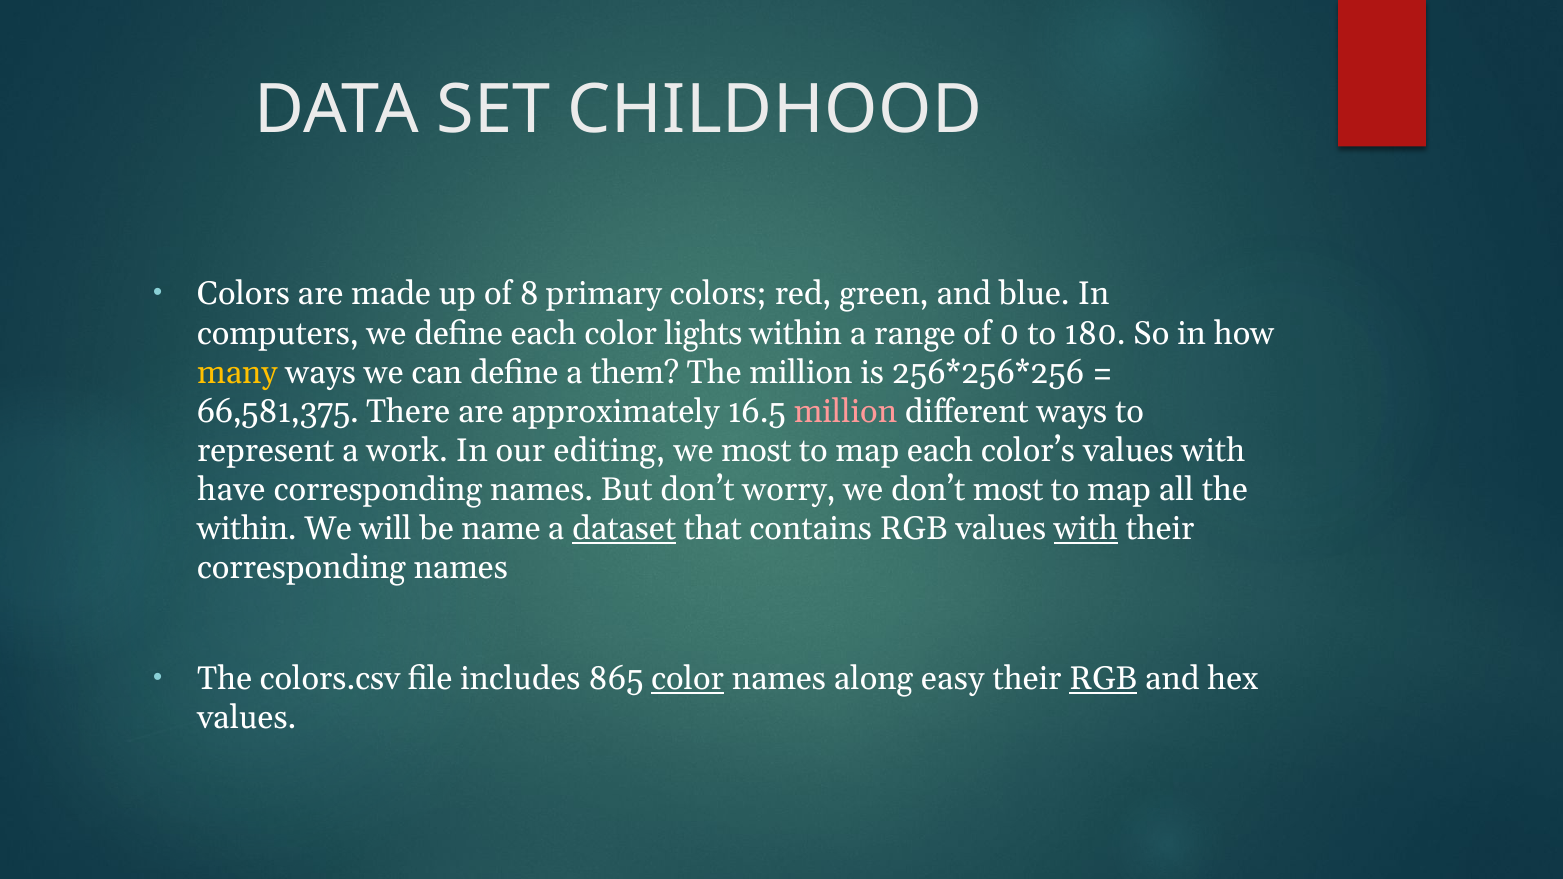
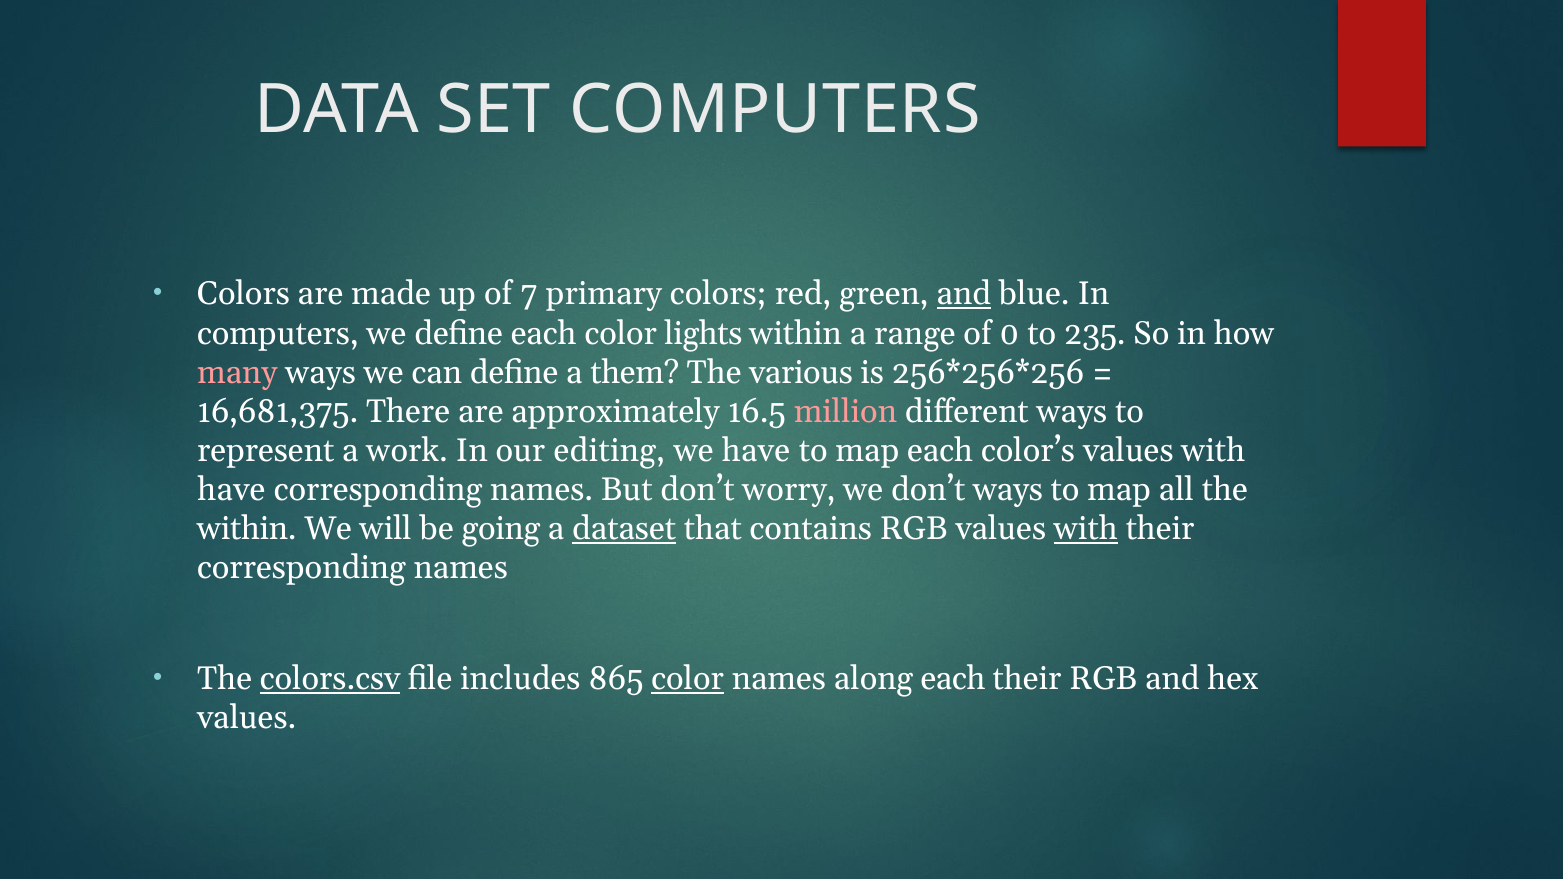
SET CHILDHOOD: CHILDHOOD -> COMPUTERS
8: 8 -> 7
and at (964, 294) underline: none -> present
180: 180 -> 235
many colour: yellow -> pink
The million: million -> various
66,581,375: 66,581,375 -> 16,681,375
we most: most -> have
don’t most: most -> ways
name: name -> going
colors.csv underline: none -> present
along easy: easy -> each
RGB at (1103, 679) underline: present -> none
